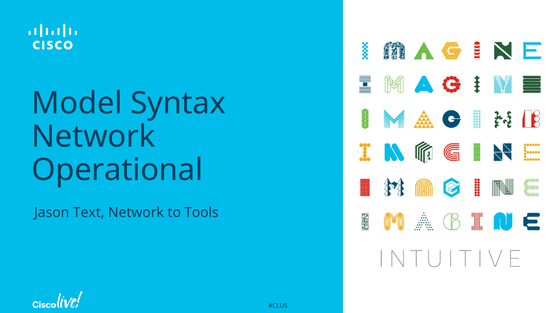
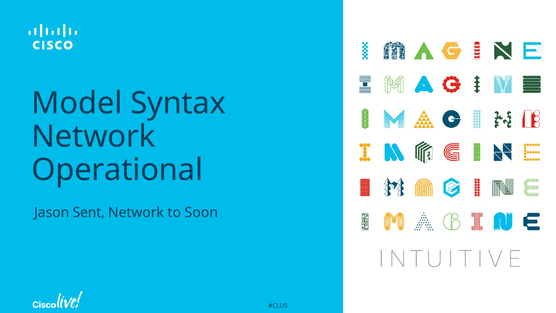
Text: Text -> Sent
Tools: Tools -> Soon
